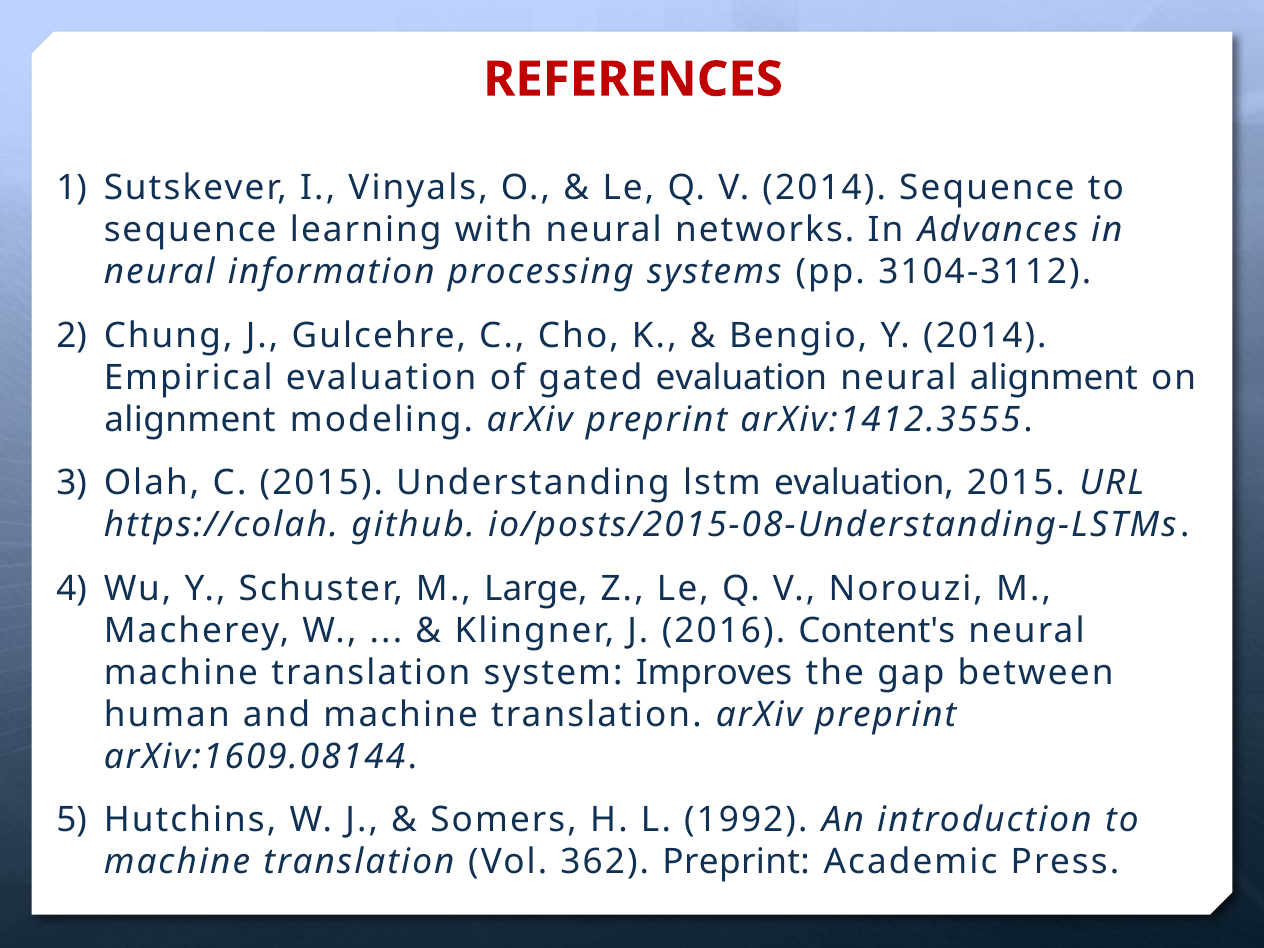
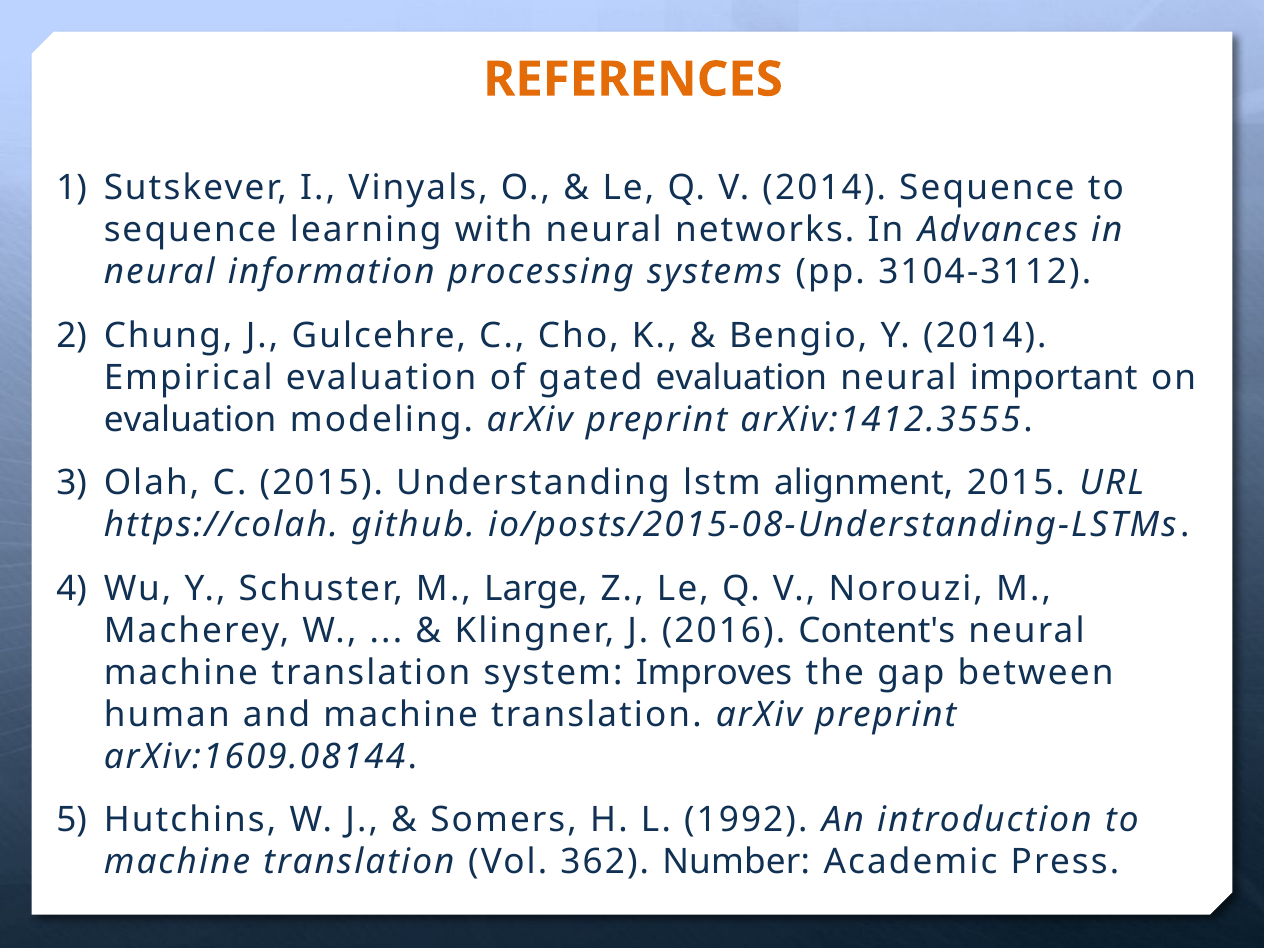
REFERENCES colour: red -> orange
neural alignment: alignment -> important
alignment at (190, 420): alignment -> evaluation
lstm evaluation: evaluation -> alignment
362 Preprint: Preprint -> Number
